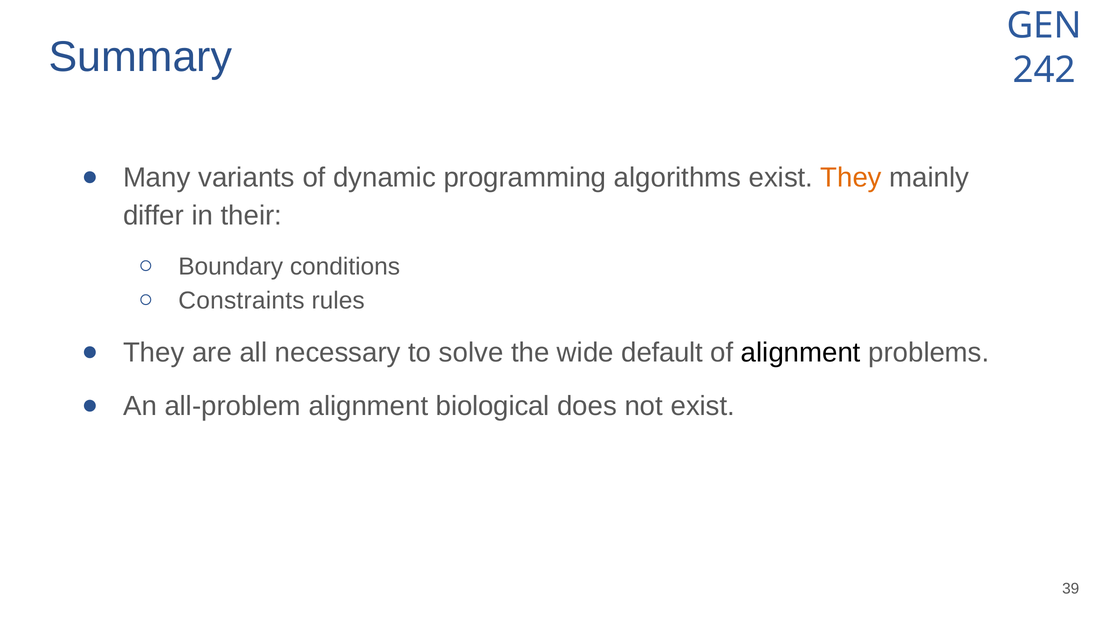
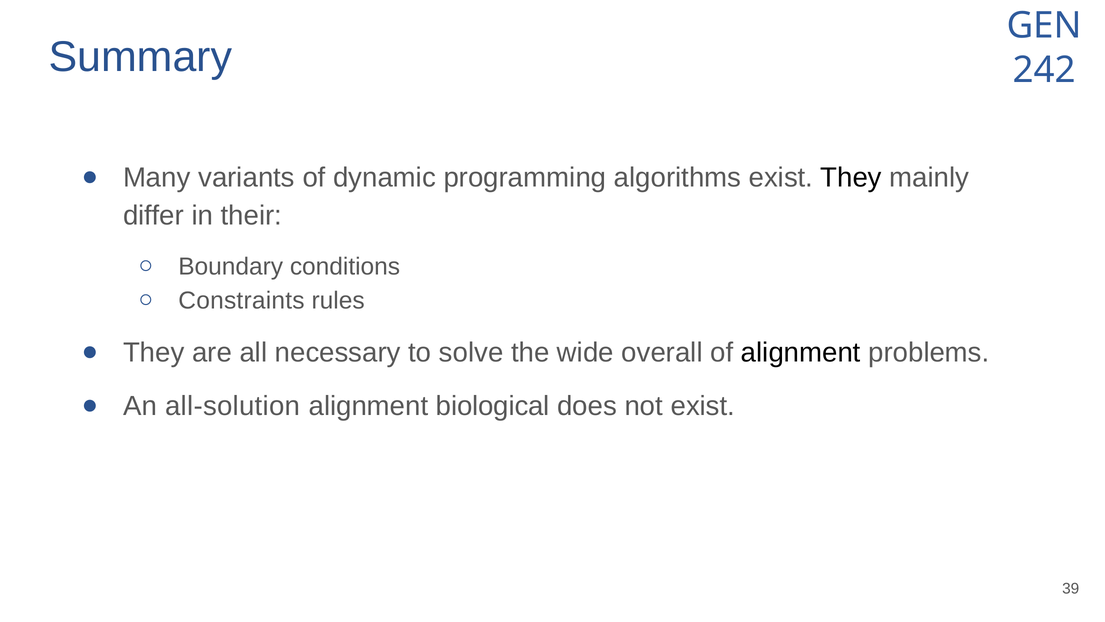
They at (851, 178) colour: orange -> black
default: default -> overall
all-problem: all-problem -> all-solution
